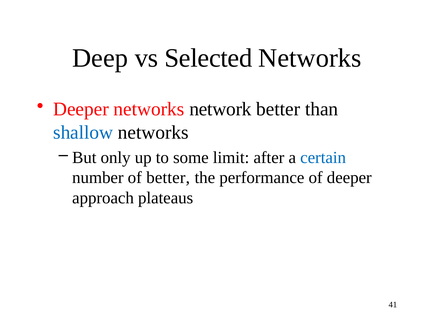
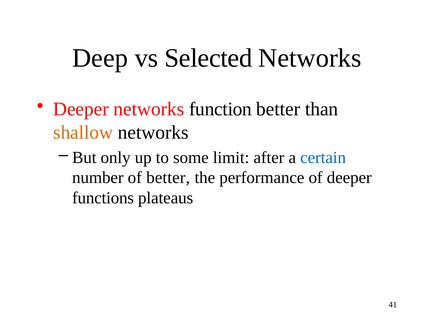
network: network -> function
shallow colour: blue -> orange
approach: approach -> functions
